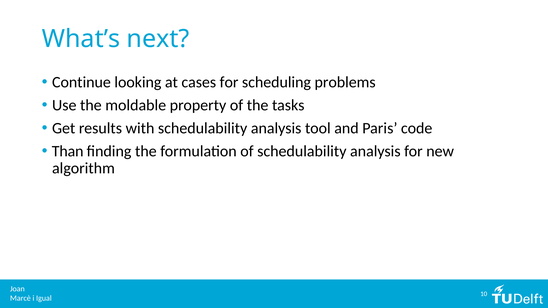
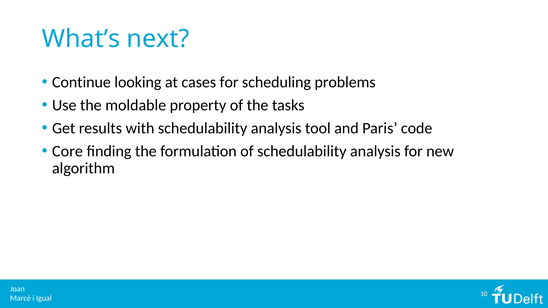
Than: Than -> Core
